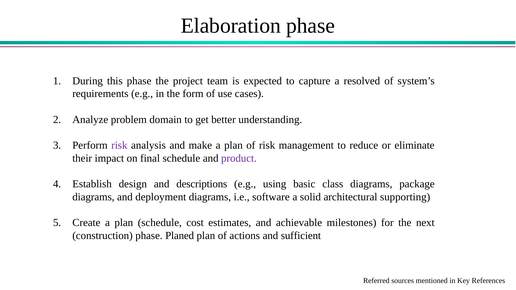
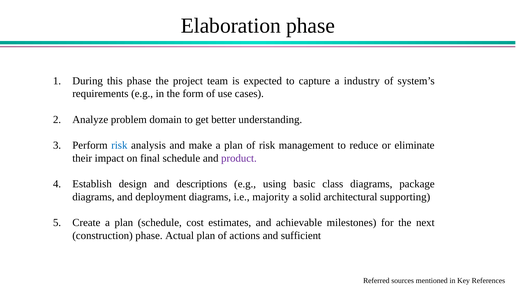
resolved: resolved -> industry
risk at (119, 145) colour: purple -> blue
software: software -> majority
Planed: Planed -> Actual
